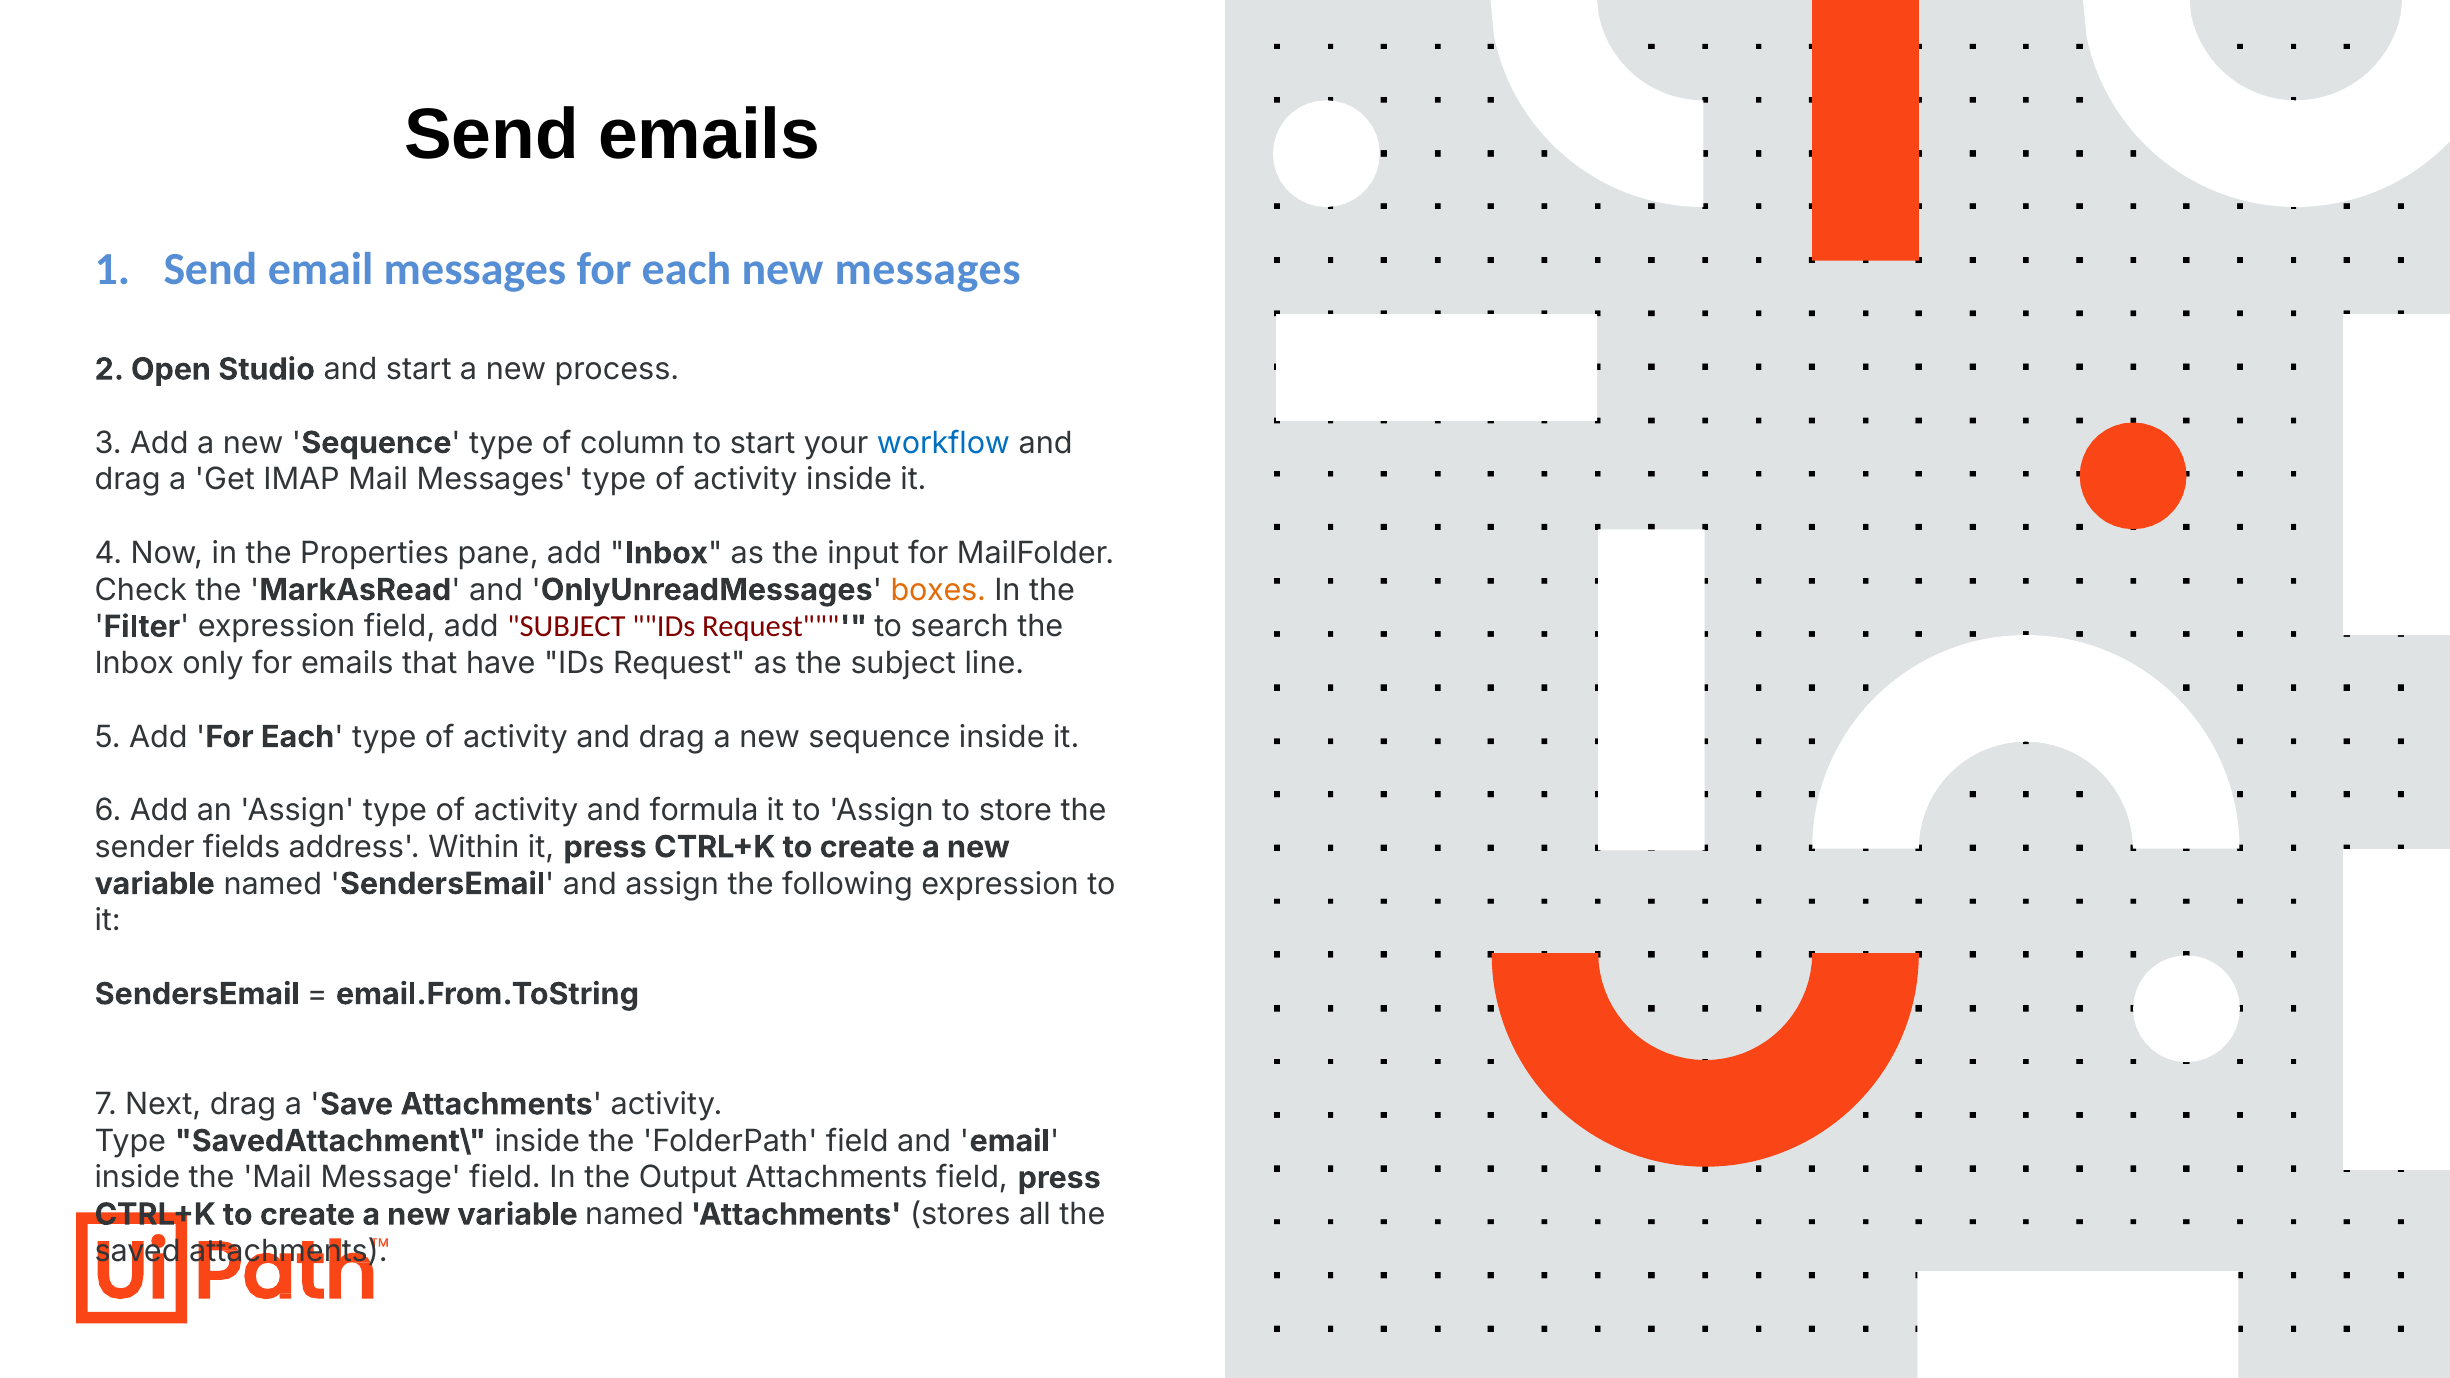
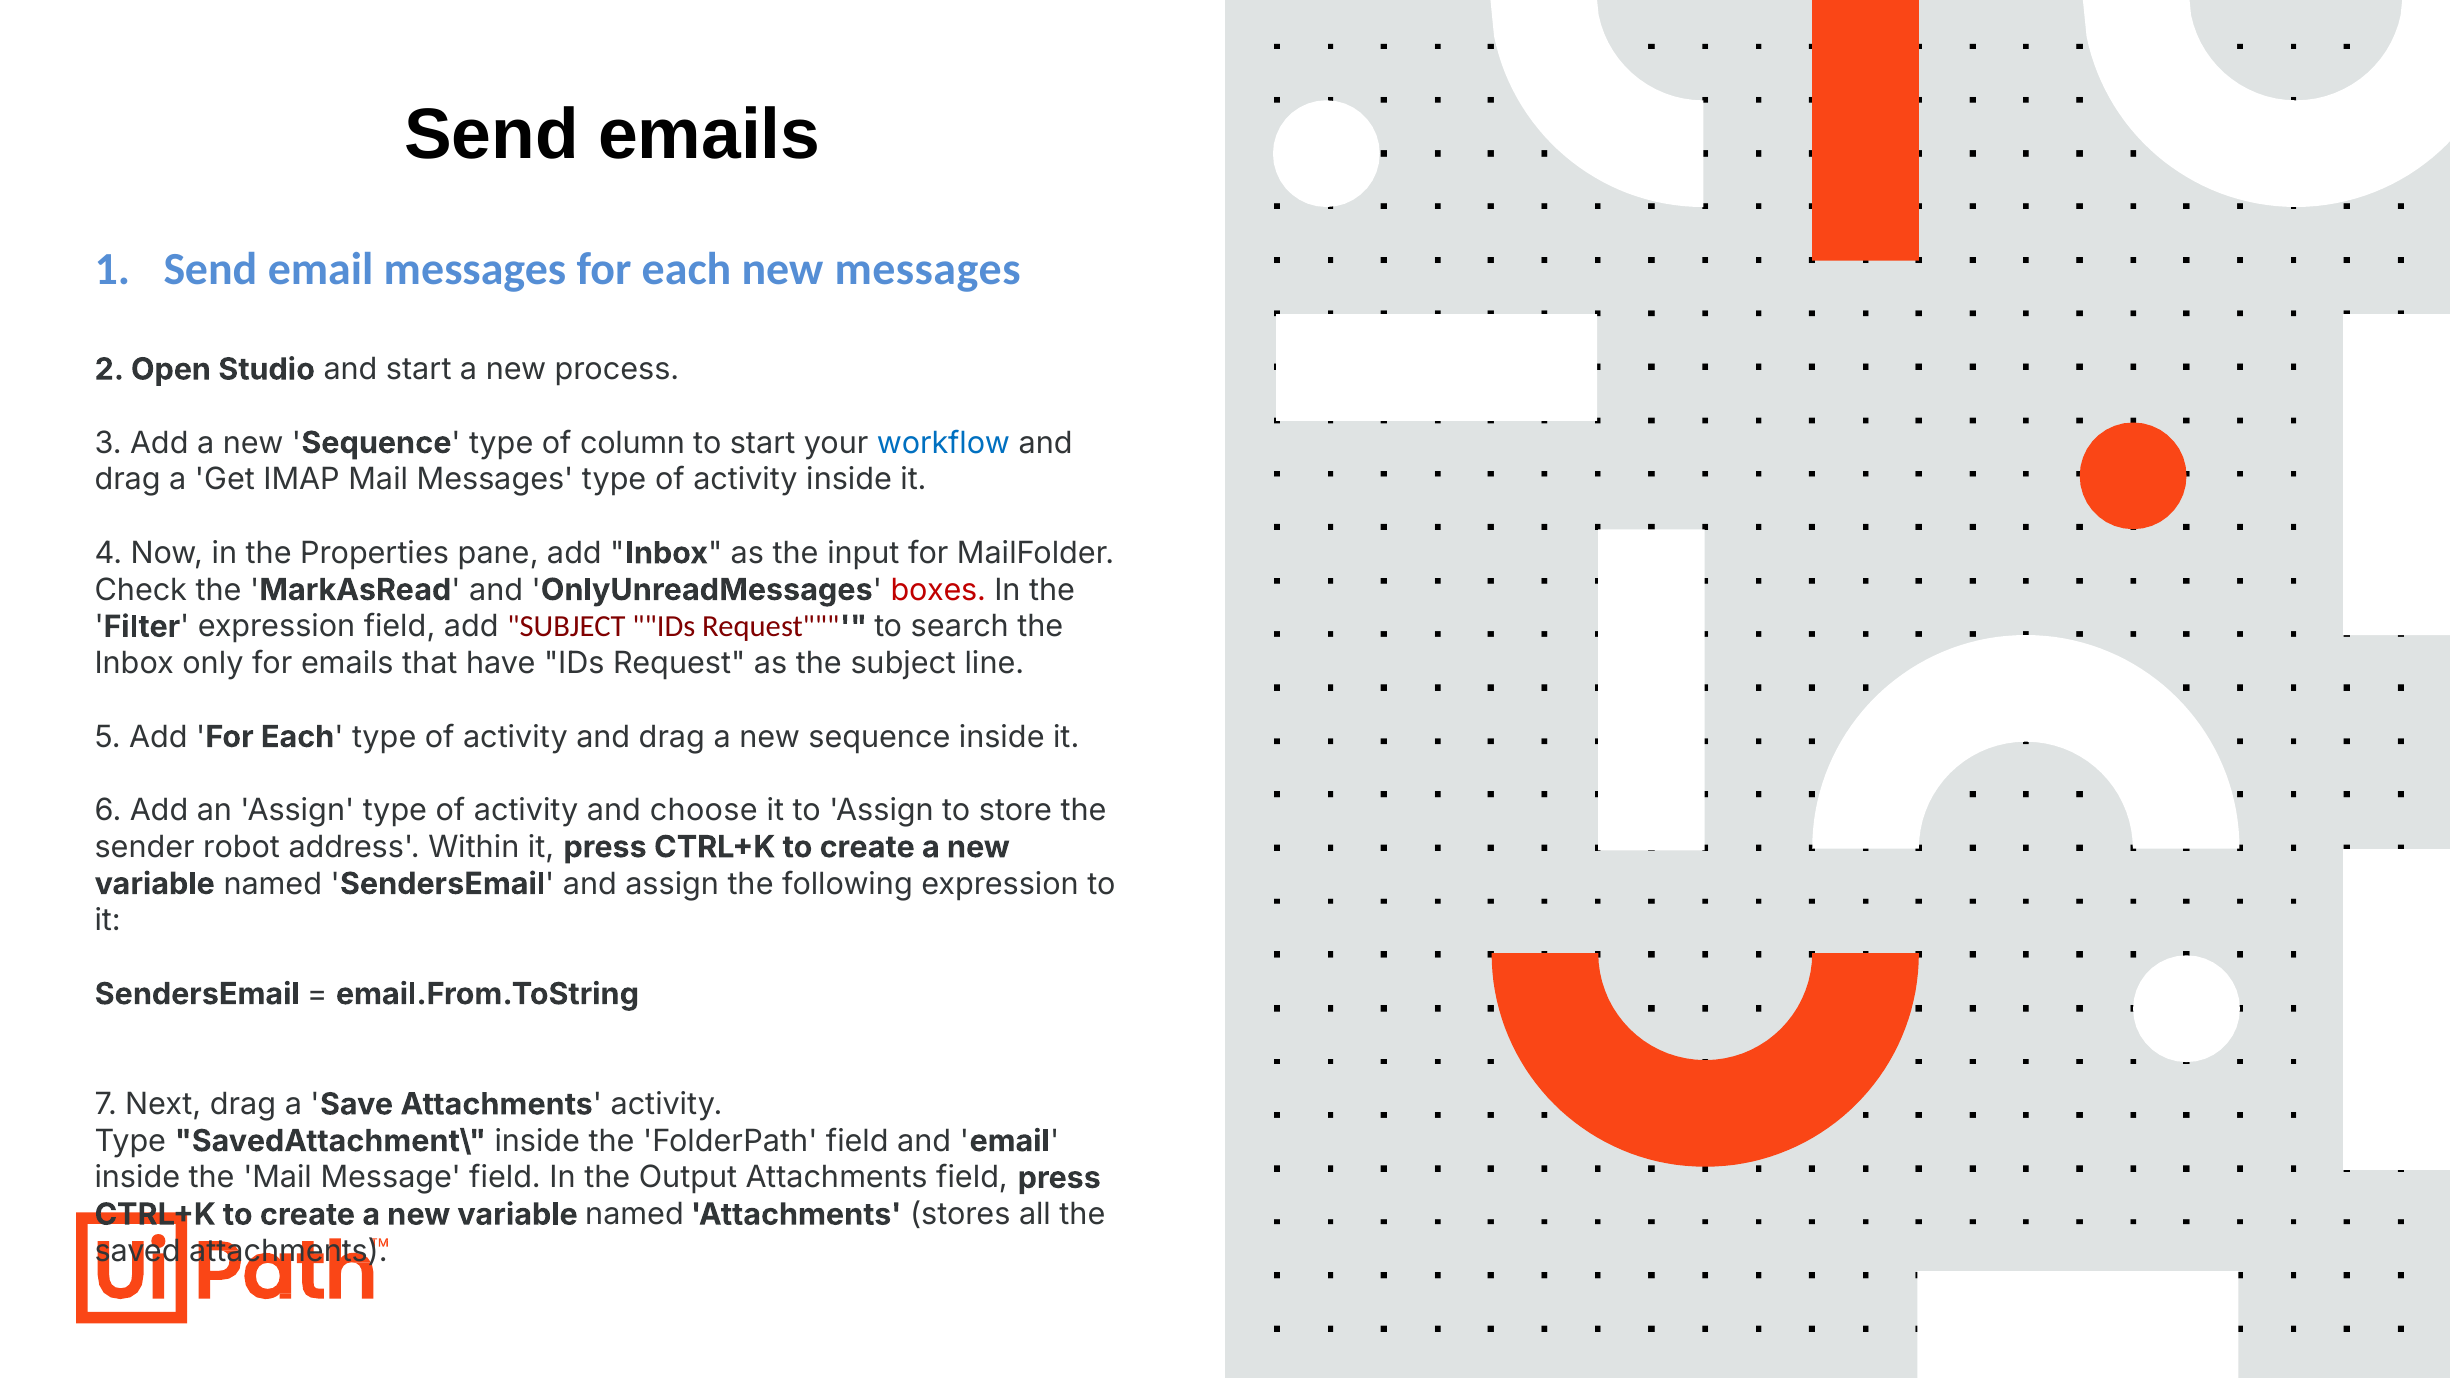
boxes colour: orange -> red
formula: formula -> choose
fields: fields -> robot
